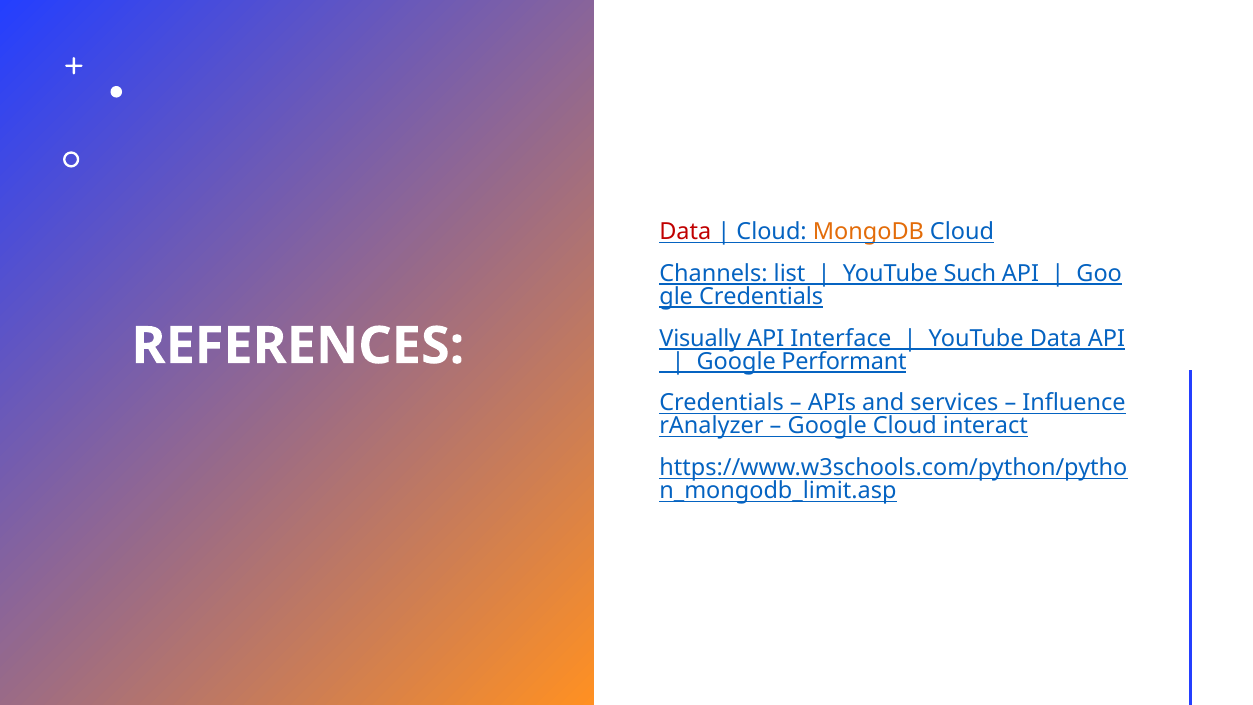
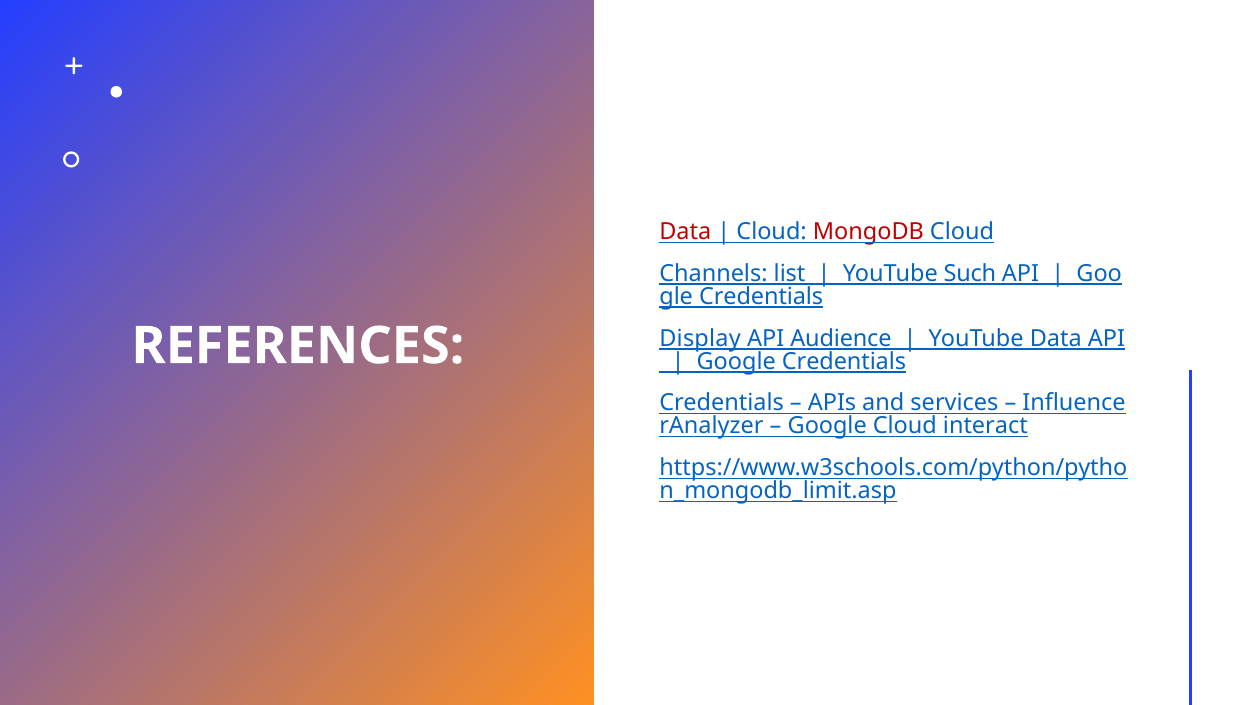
MongoDB colour: orange -> red
Visually: Visually -> Display
Interface: Interface -> Audience
Google Performant: Performant -> Credentials
